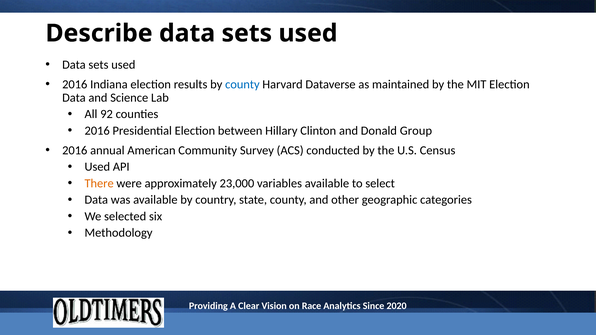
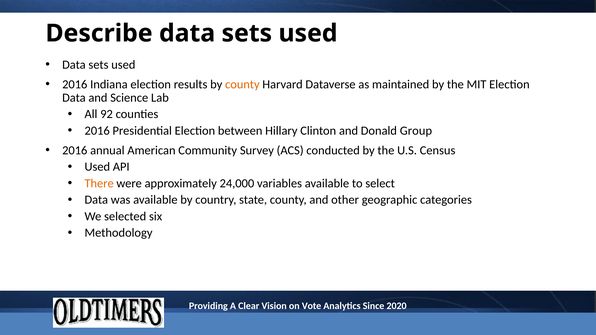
county at (242, 84) colour: blue -> orange
23,000: 23,000 -> 24,000
Race: Race -> Vote
